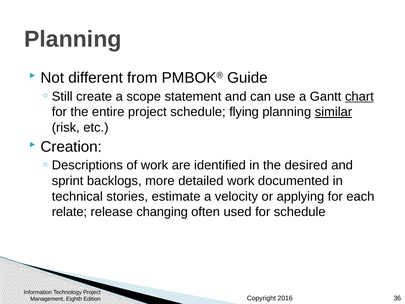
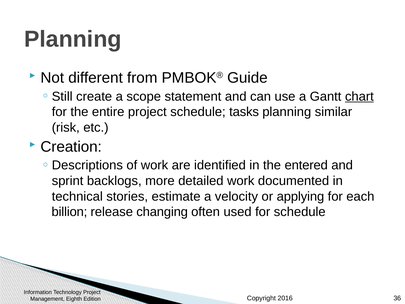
flying: flying -> tasks
similar underline: present -> none
desired: desired -> entered
relate: relate -> billion
